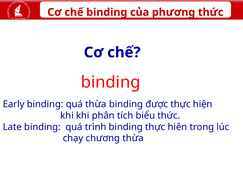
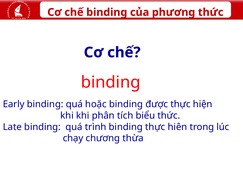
quá thừa: thừa -> hoặc
